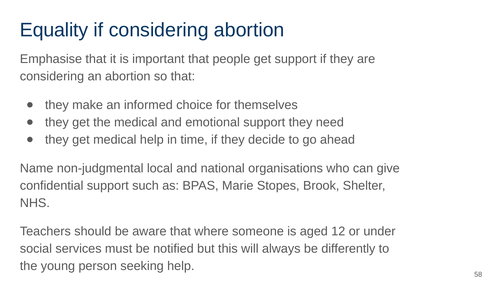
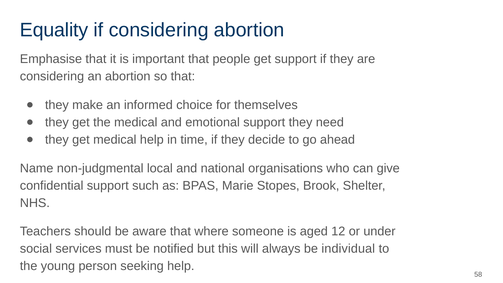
differently: differently -> individual
